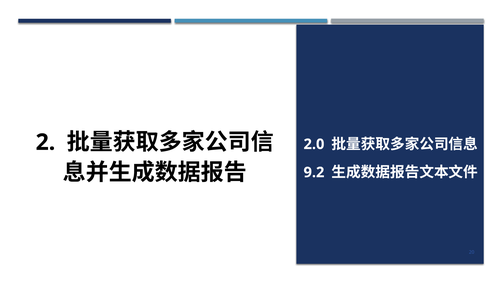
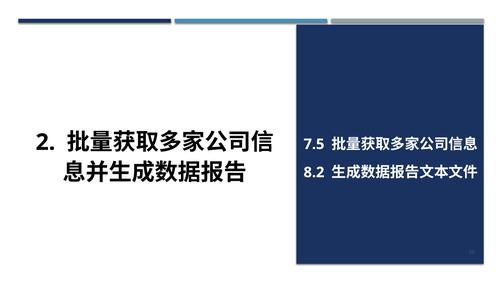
2.0: 2.0 -> 7.5
9.2: 9.2 -> 8.2
